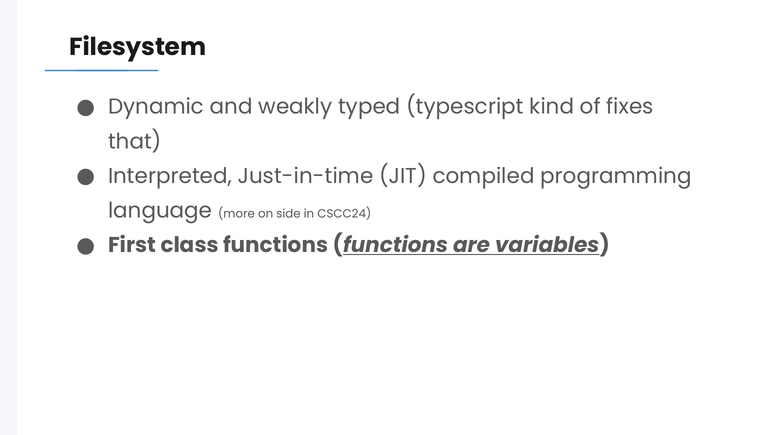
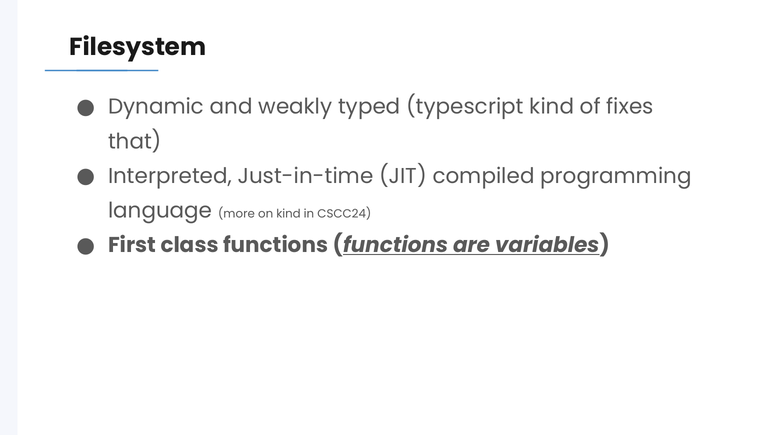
on side: side -> kind
